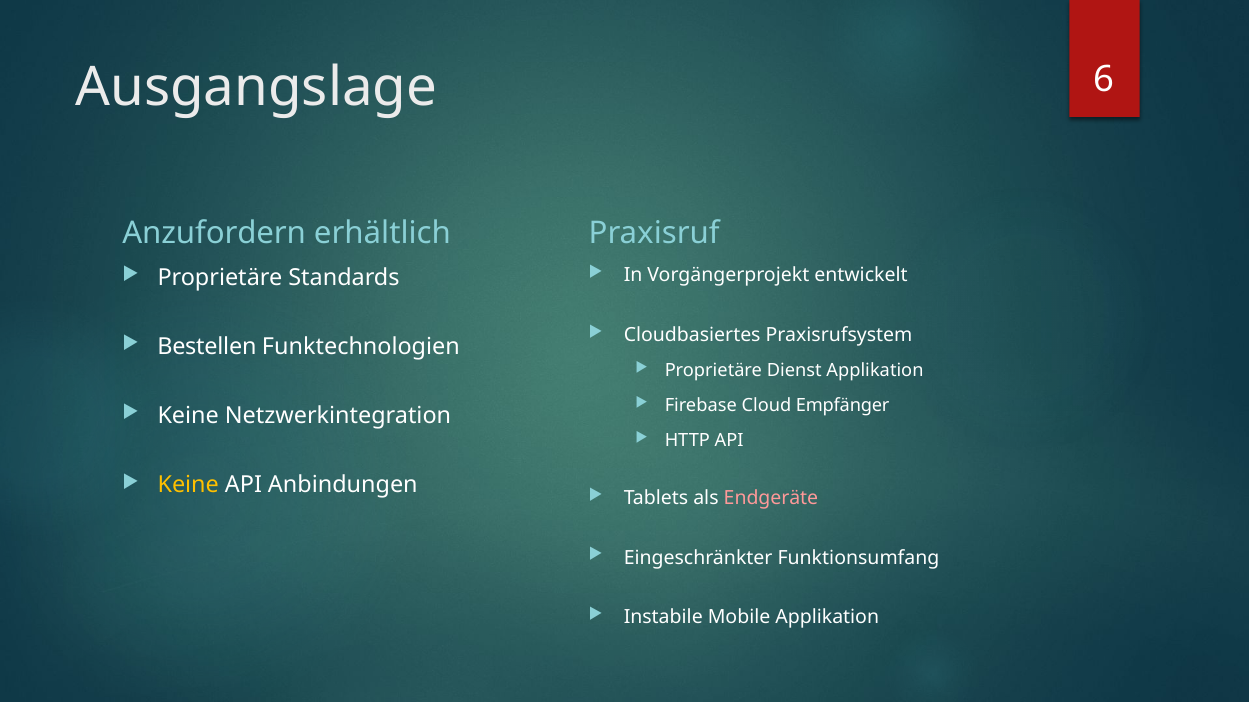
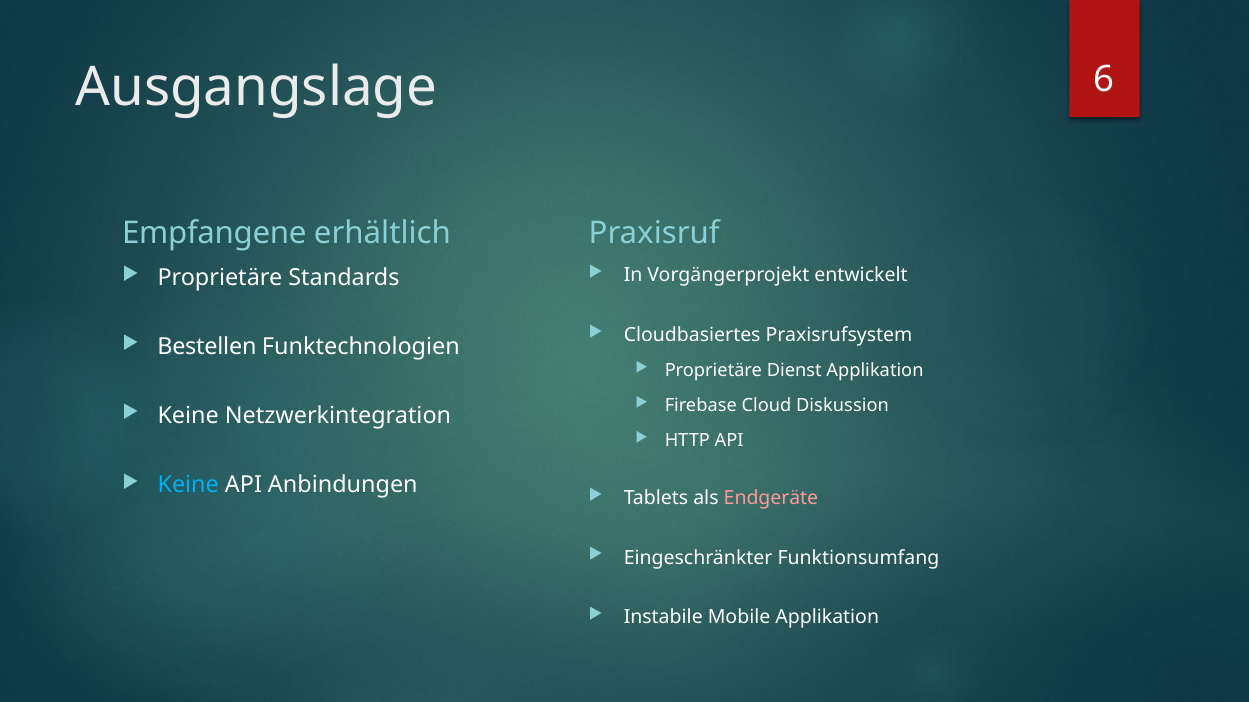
Anzufordern: Anzufordern -> Empfangene
Empfänger: Empfänger -> Diskussion
Keine at (188, 486) colour: yellow -> light blue
